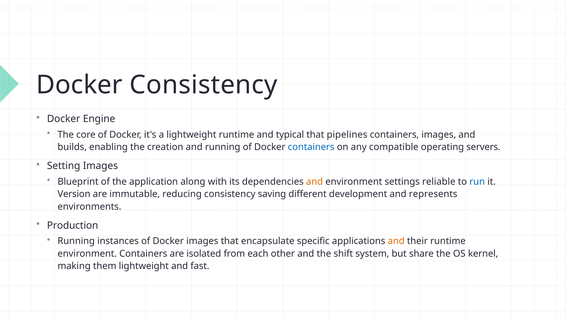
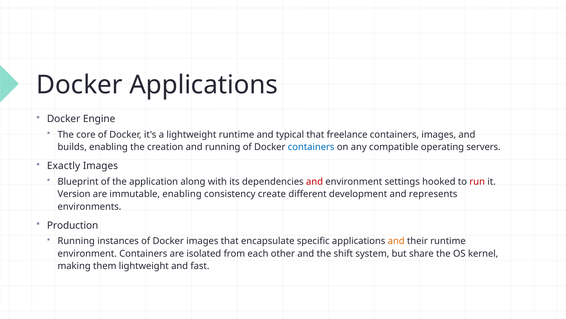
Docker Consistency: Consistency -> Applications
pipelines: pipelines -> freelance
Setting: Setting -> Exactly
and at (315, 181) colour: orange -> red
reliable: reliable -> hooked
run colour: blue -> red
immutable reducing: reducing -> enabling
saving: saving -> create
